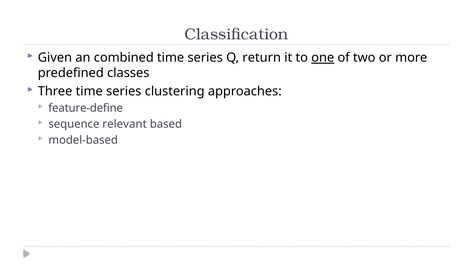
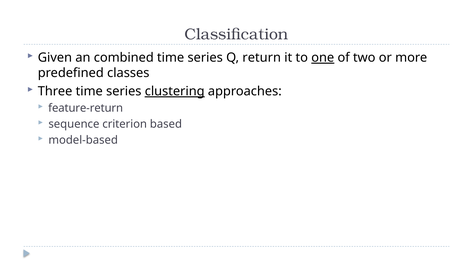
clustering underline: none -> present
feature-define: feature-define -> feature-return
relevant: relevant -> criterion
